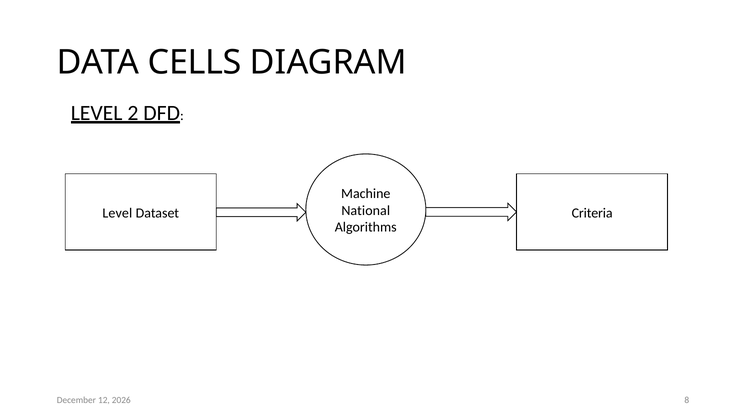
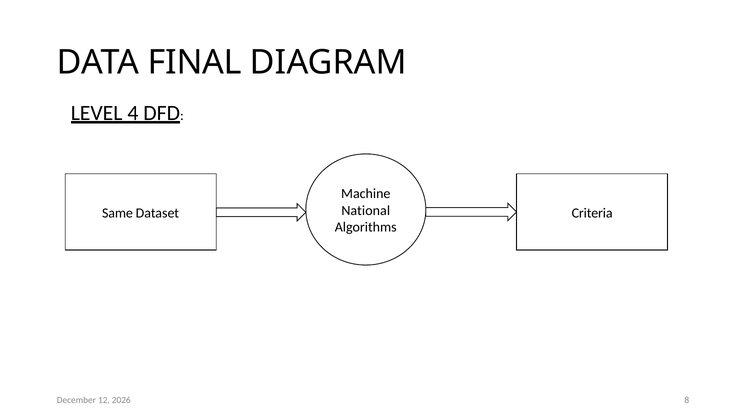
CELLS: CELLS -> FINAL
2: 2 -> 4
Level at (117, 213): Level -> Same
